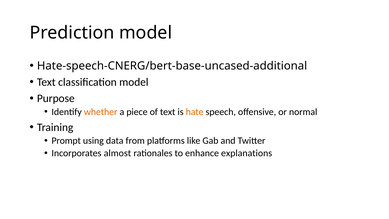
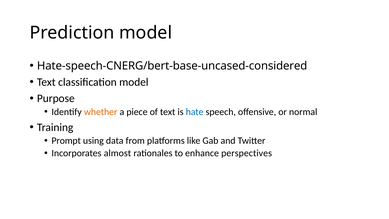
Hate-speech-CNERG/bert-base-uncased-additional: Hate-speech-CNERG/bert-base-uncased-additional -> Hate-speech-CNERG/bert-base-uncased-considered
hate colour: orange -> blue
explanations: explanations -> perspectives
